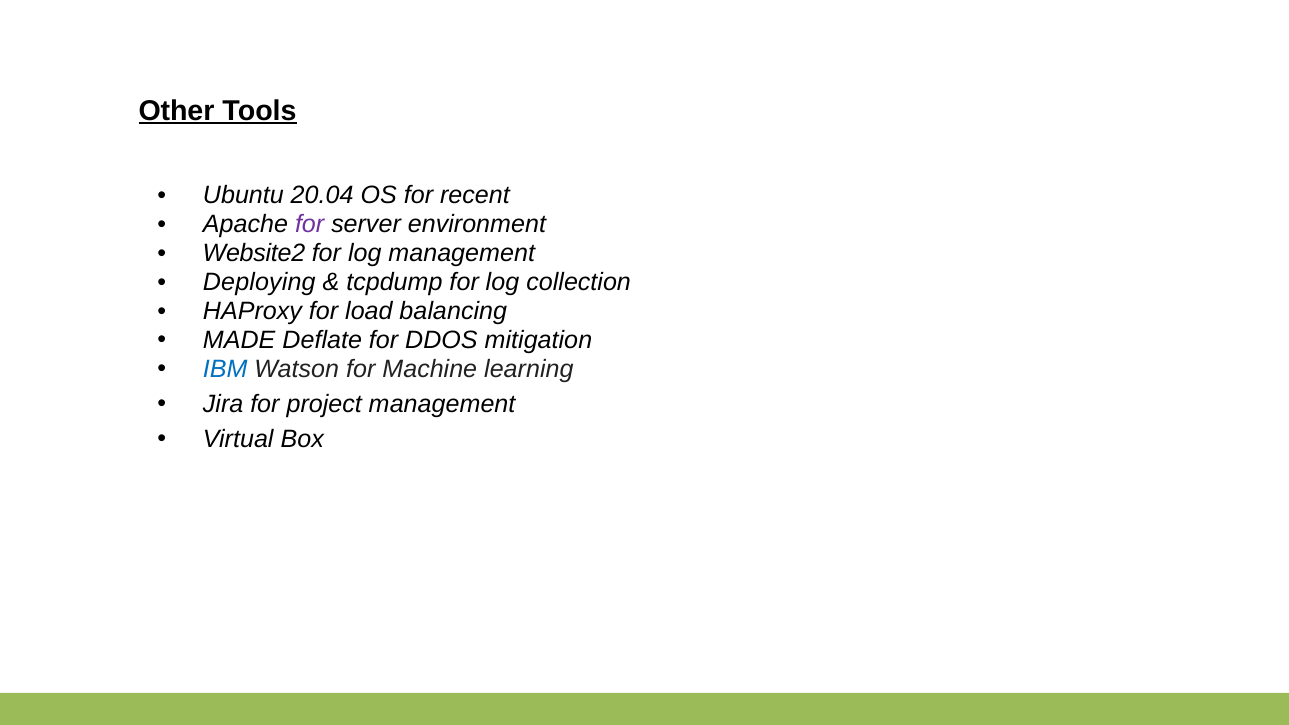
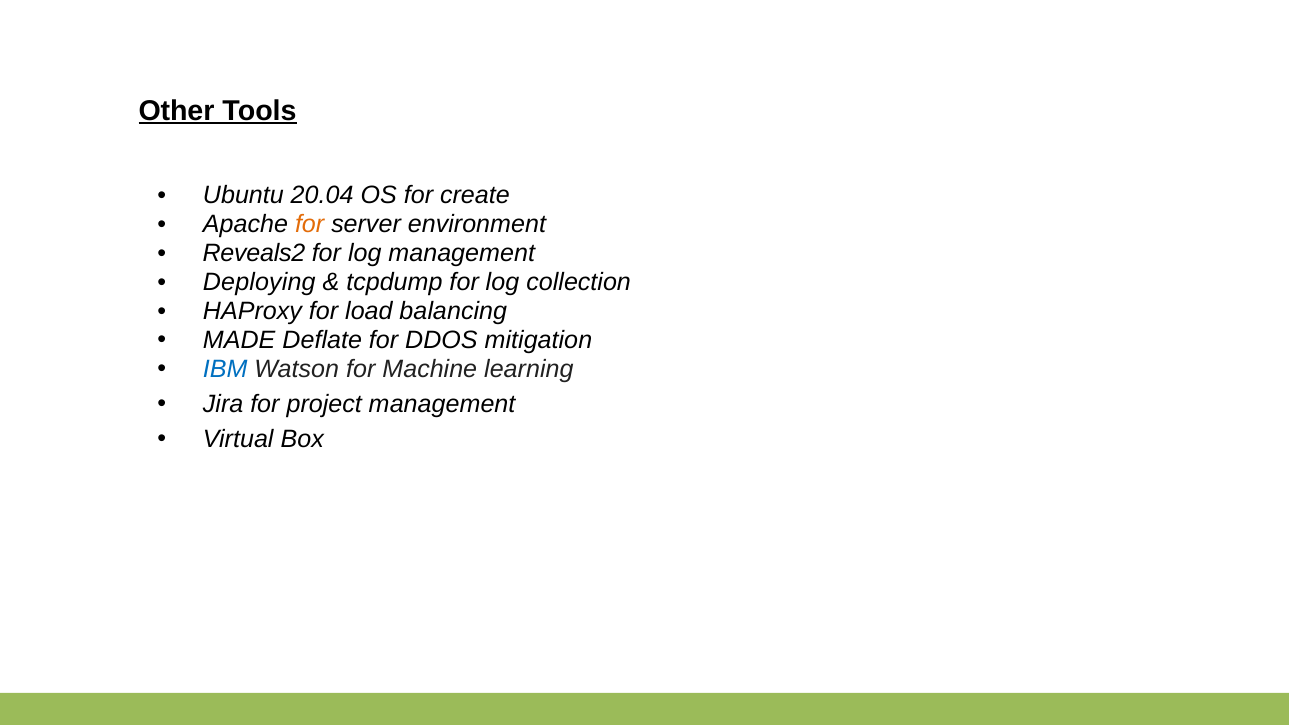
recent: recent -> create
for at (310, 225) colour: purple -> orange
Website2: Website2 -> Reveals2
